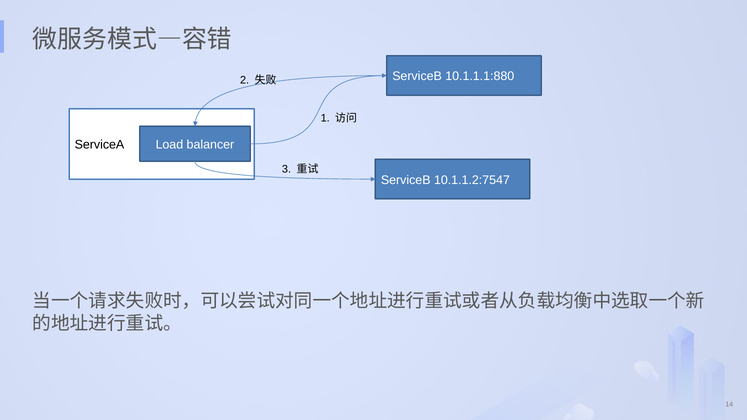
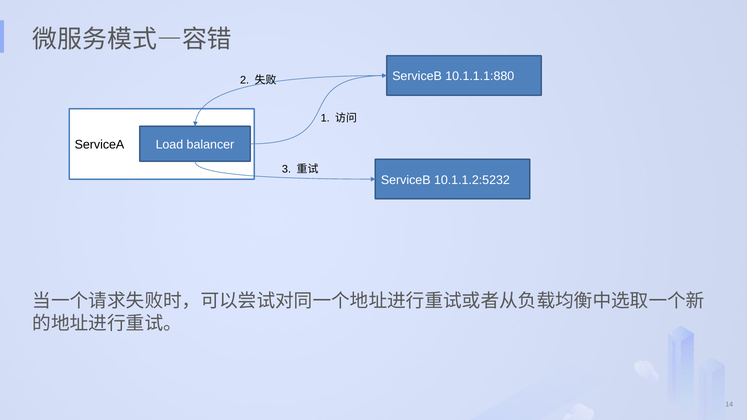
10.1.1.2:7547: 10.1.1.2:7547 -> 10.1.1.2:5232
